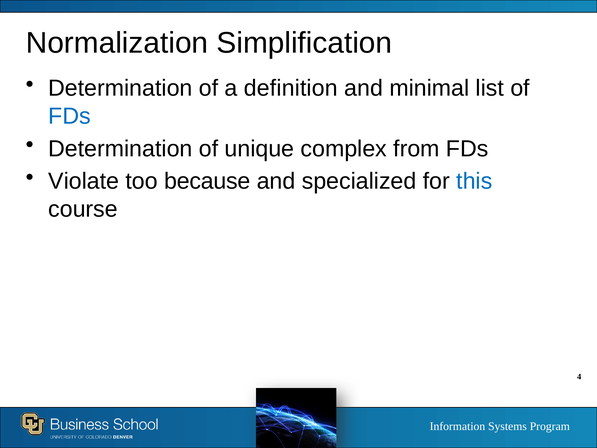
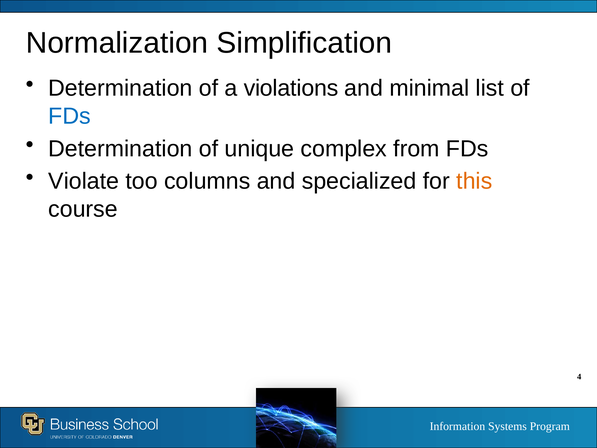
definition: definition -> violations
because: because -> columns
this colour: blue -> orange
